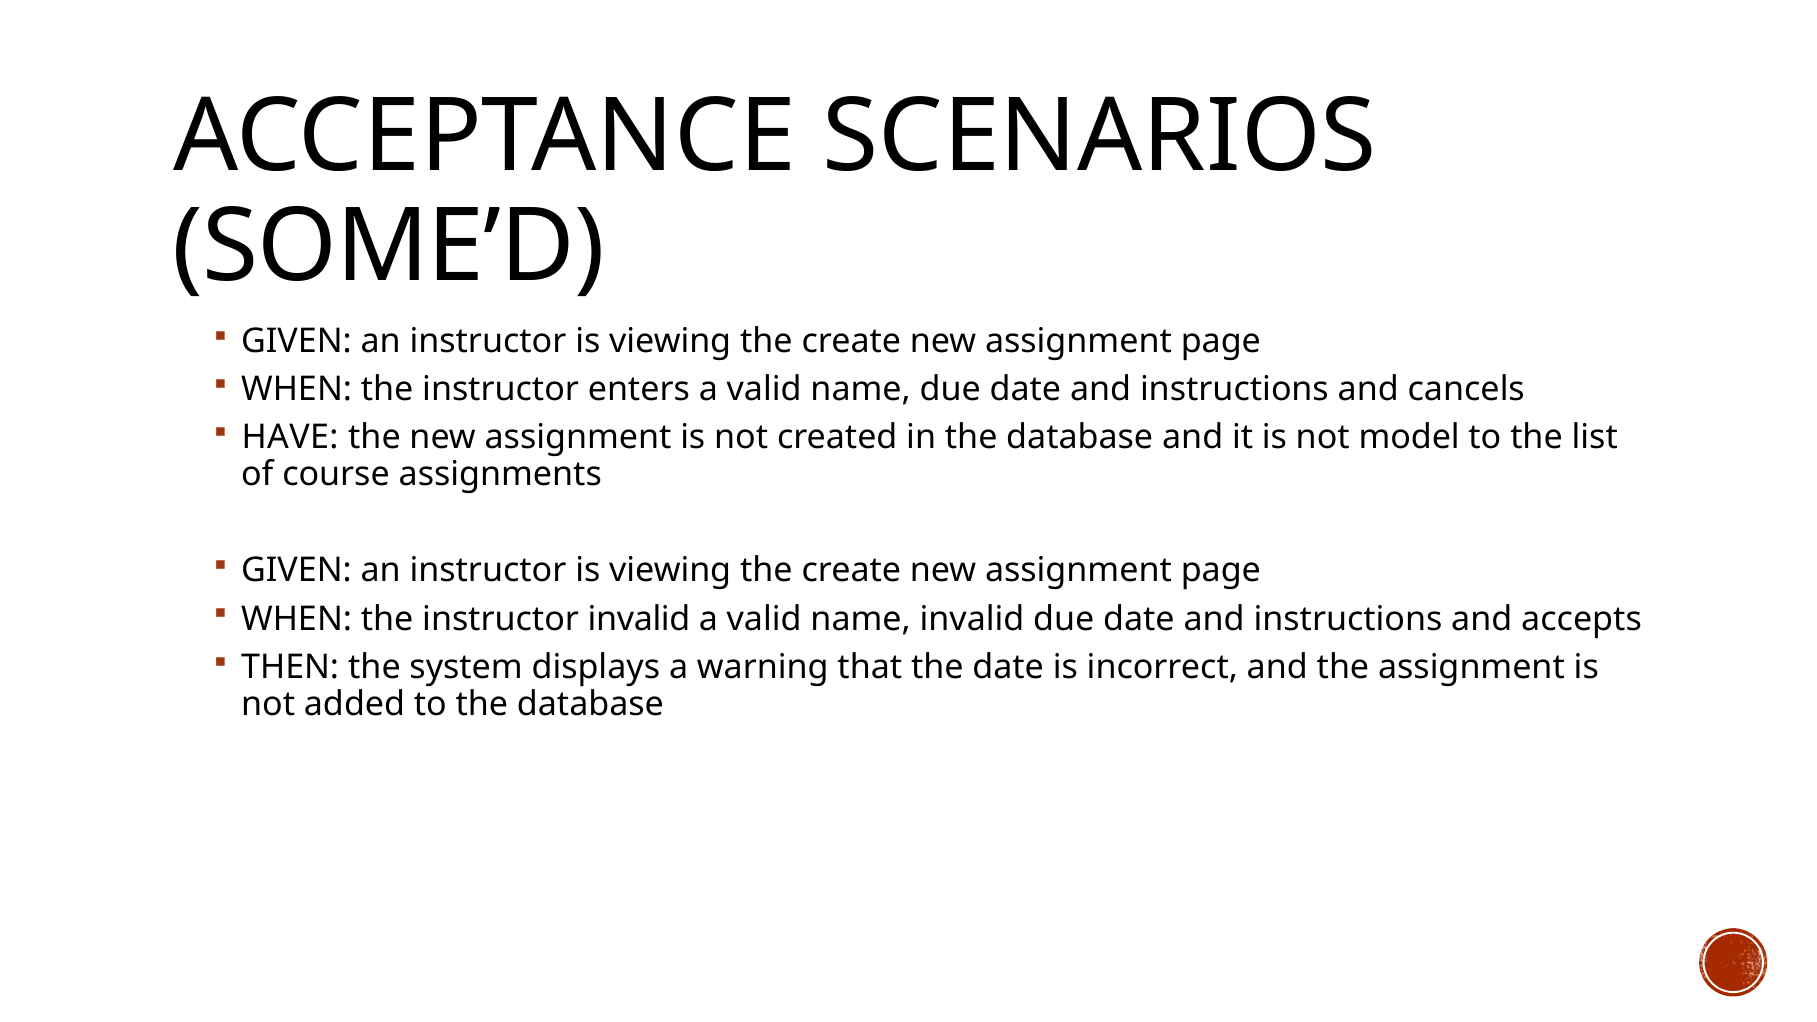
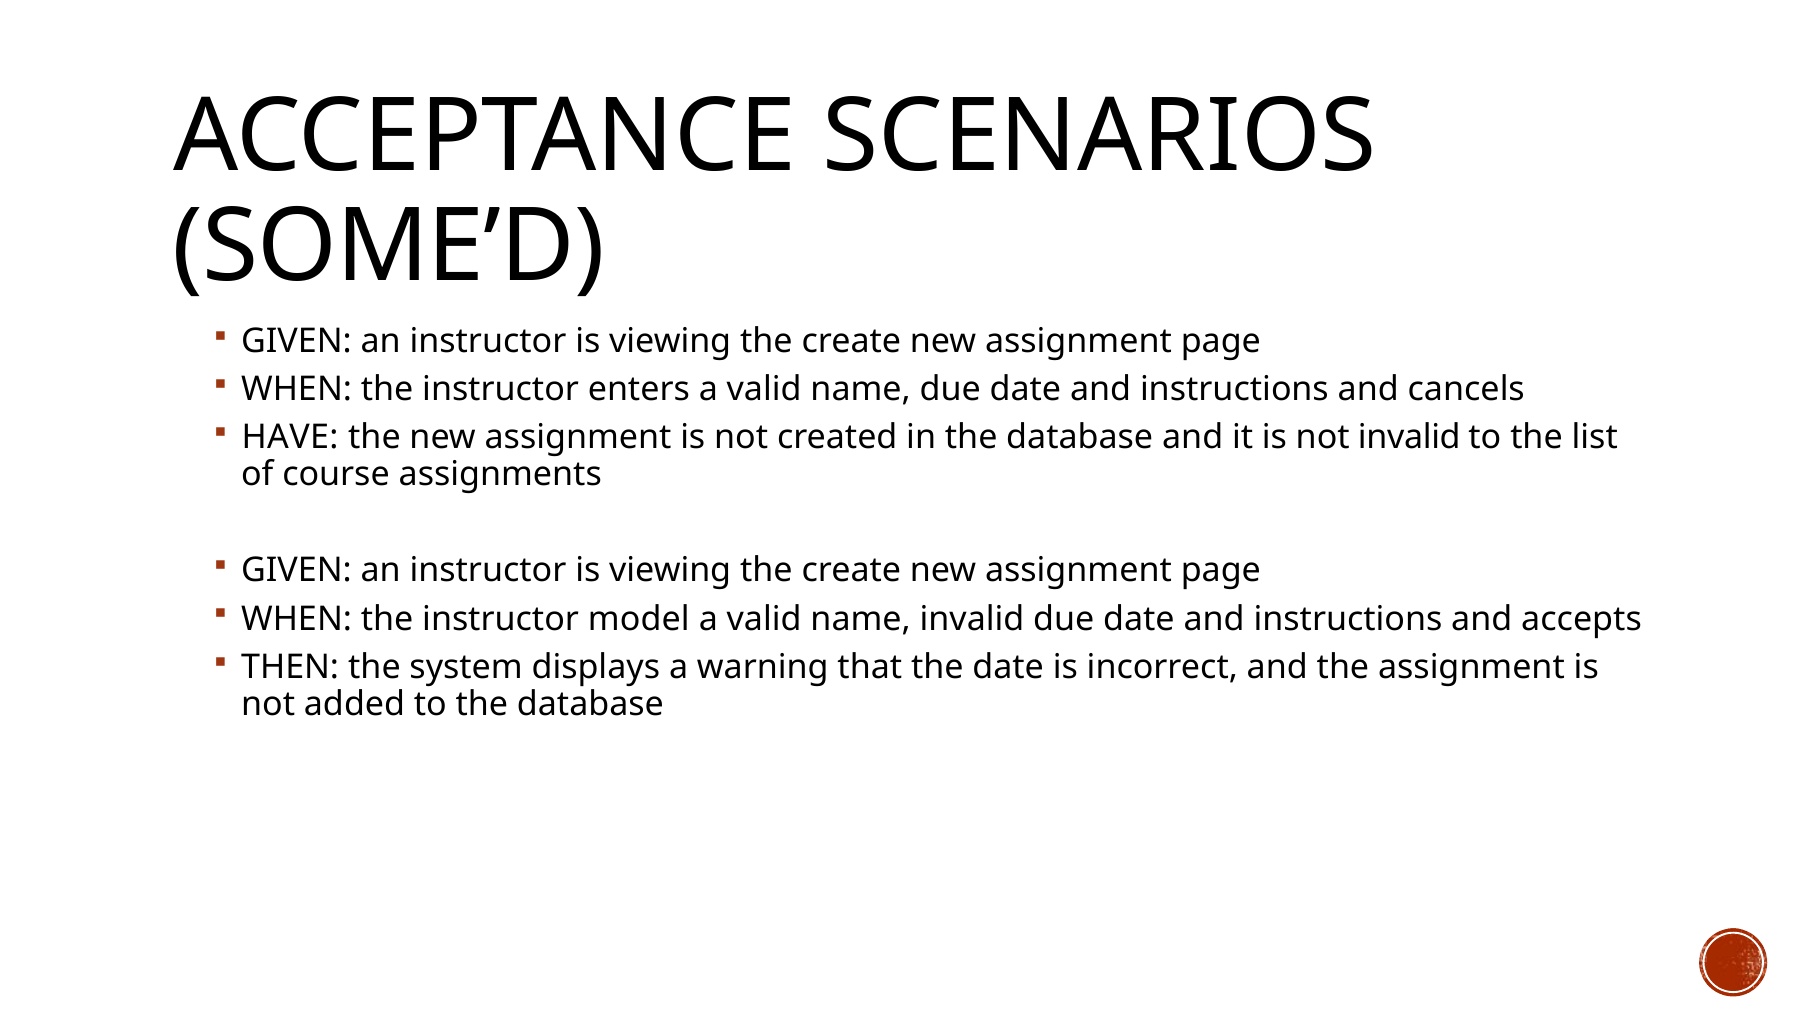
not model: model -> invalid
instructor invalid: invalid -> model
